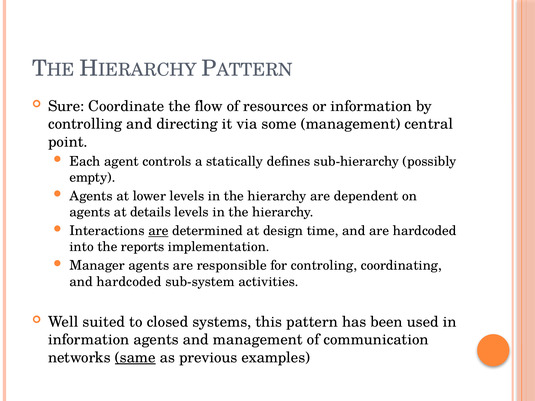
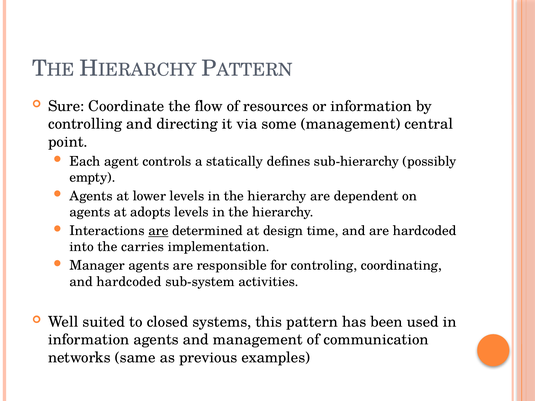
details: details -> adopts
reports: reports -> carries
same underline: present -> none
